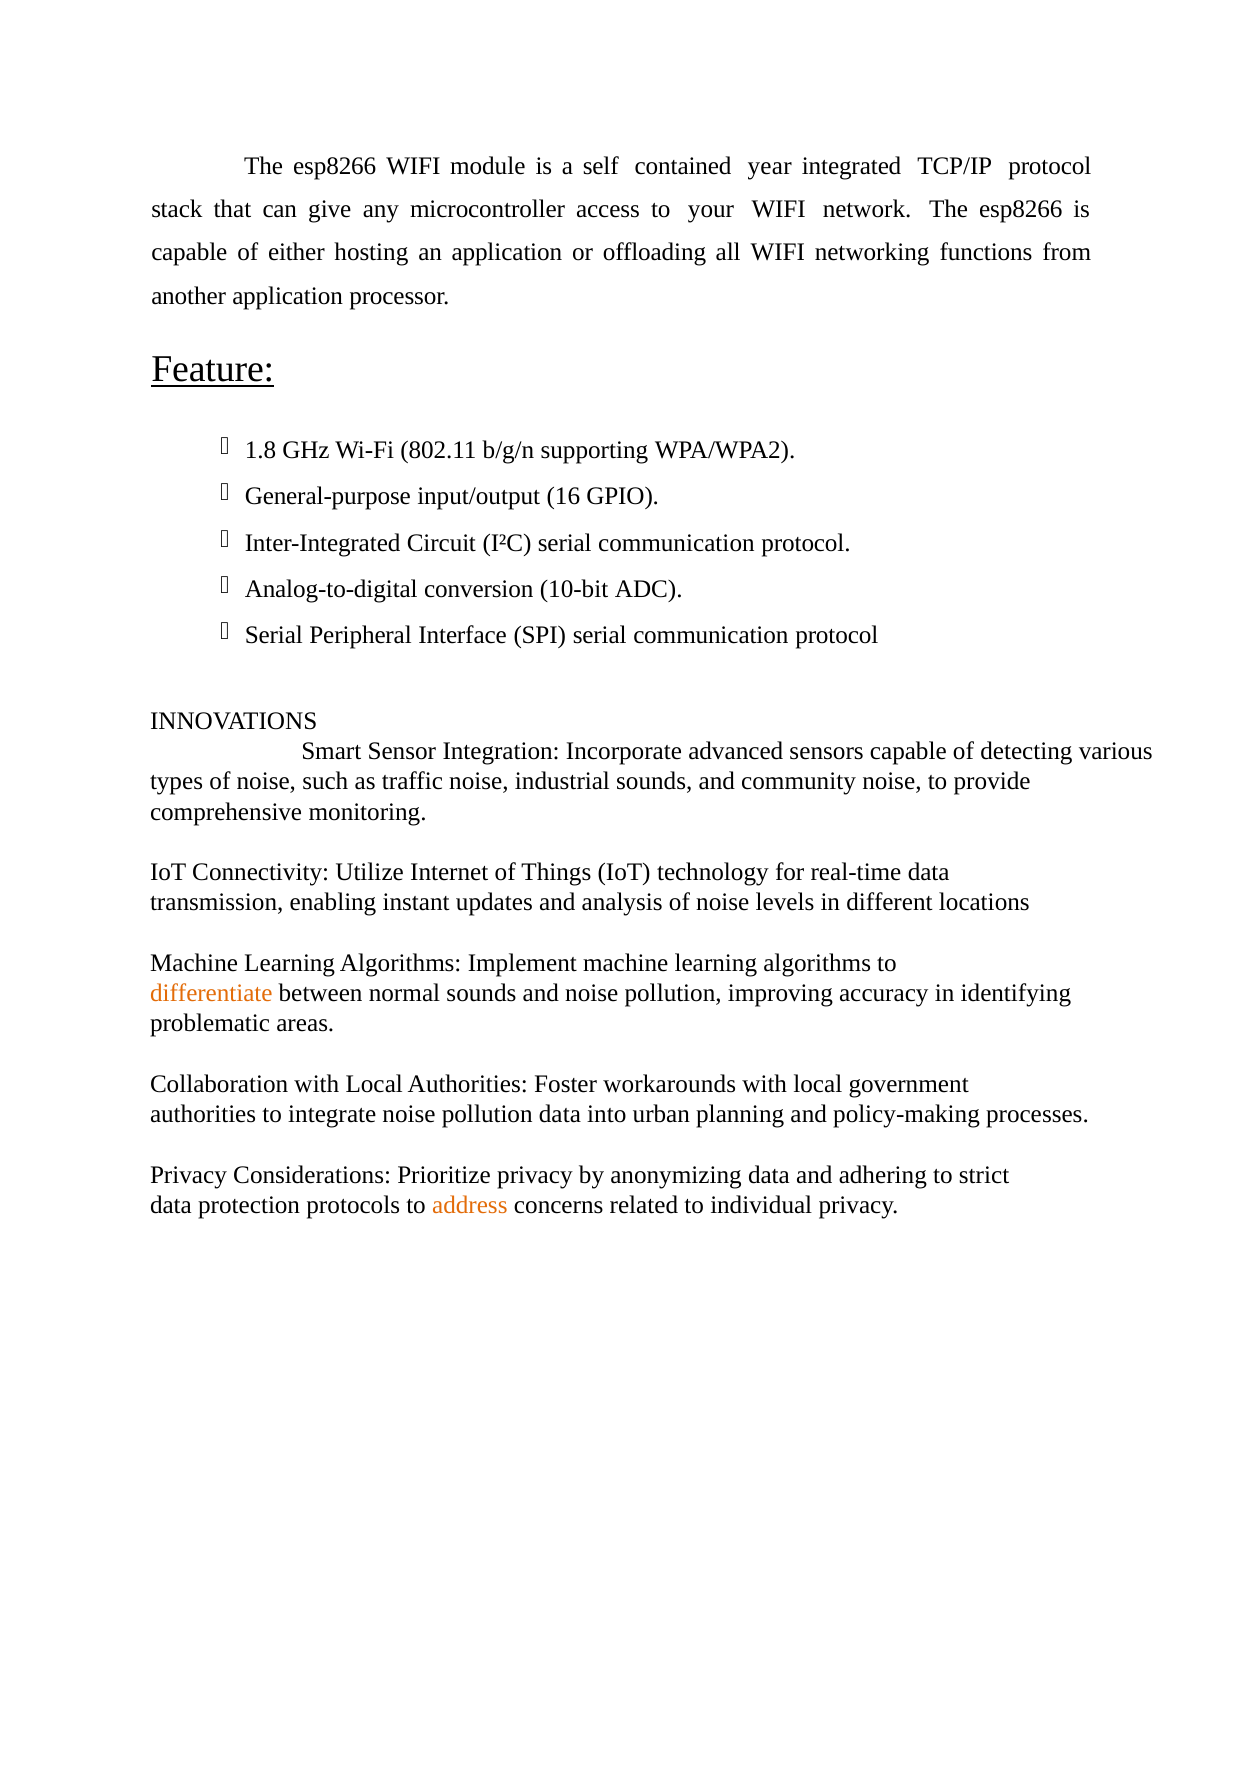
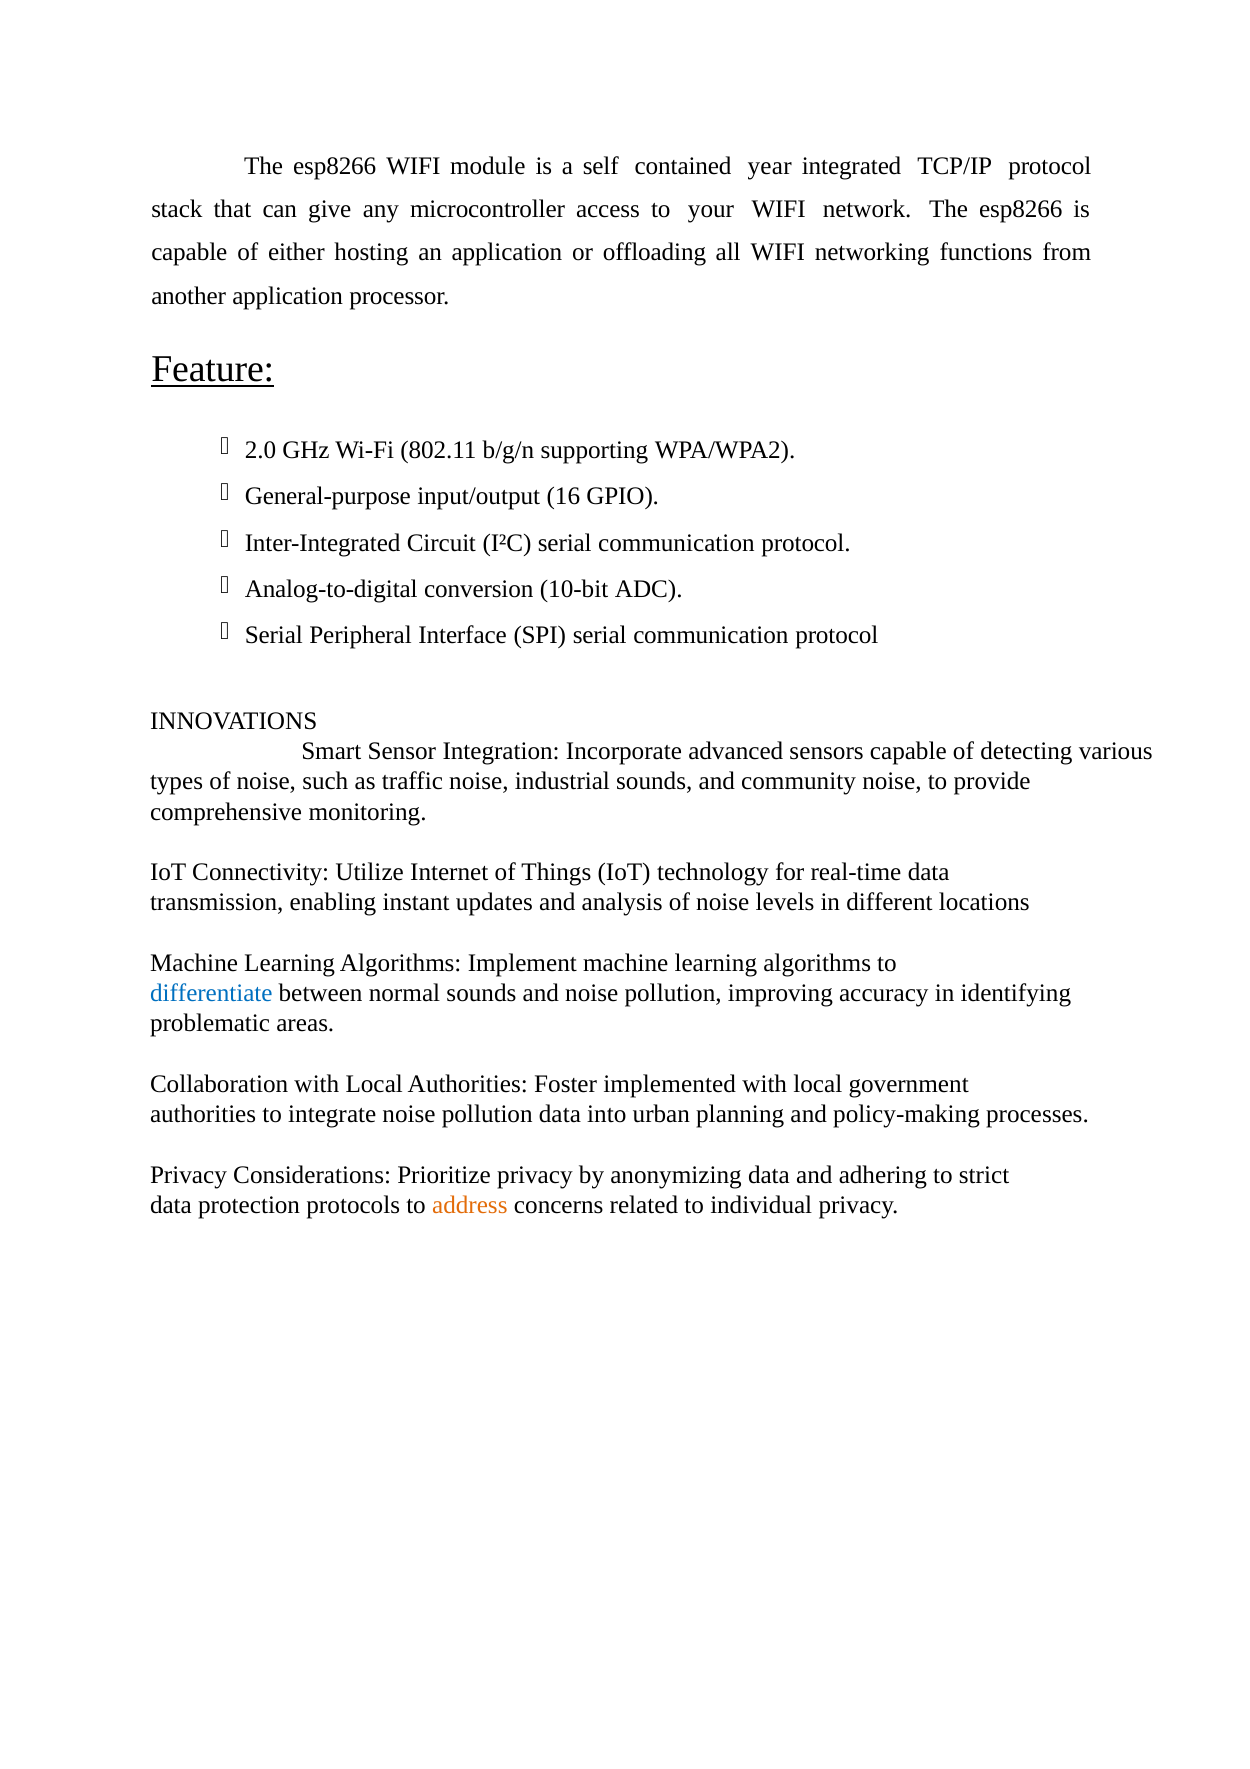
1.8: 1.8 -> 2.0
differentiate colour: orange -> blue
workarounds: workarounds -> implemented
